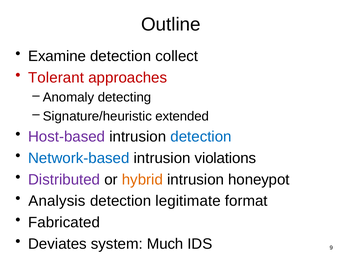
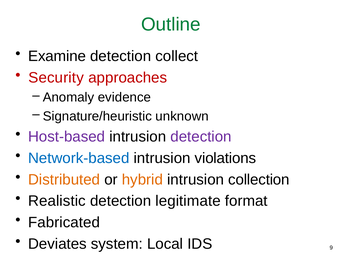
Outline colour: black -> green
Tolerant: Tolerant -> Security
detecting: detecting -> evidence
extended: extended -> unknown
detection at (201, 137) colour: blue -> purple
Distributed colour: purple -> orange
honeypot: honeypot -> collection
Analysis: Analysis -> Realistic
Much: Much -> Local
